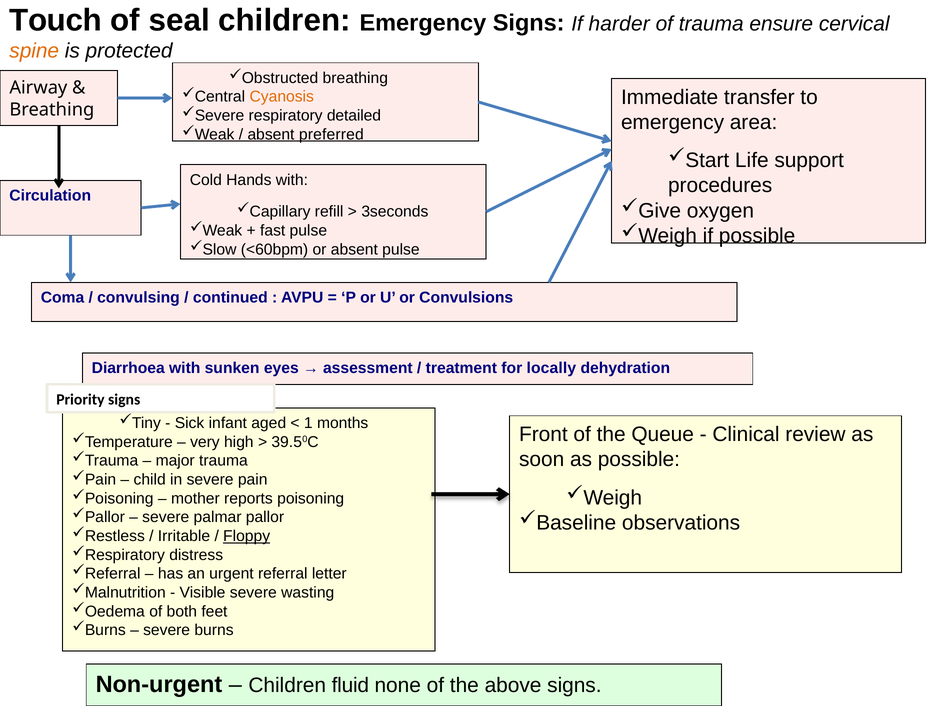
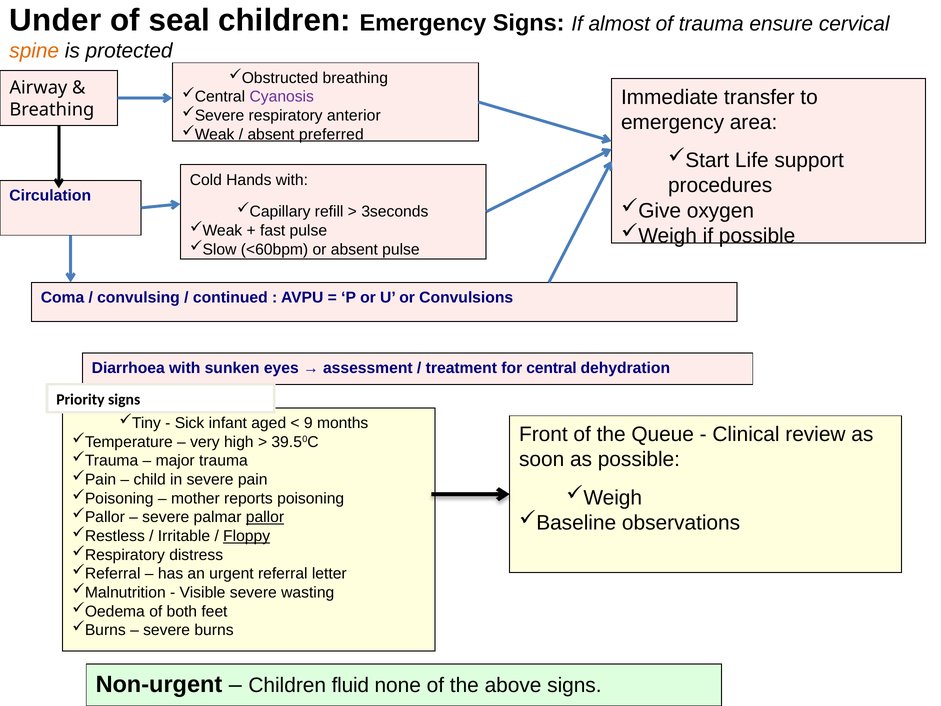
Touch: Touch -> Under
harder: harder -> almost
Cyanosis colour: orange -> purple
detailed: detailed -> anterior
locally: locally -> central
1: 1 -> 9
pallor underline: none -> present
